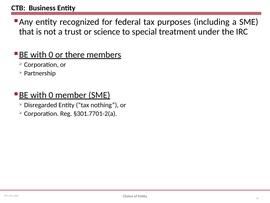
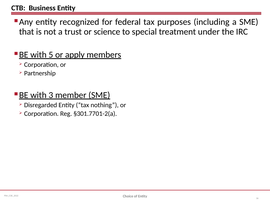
0 at (51, 55): 0 -> 5
there: there -> apply
0 at (51, 95): 0 -> 3
